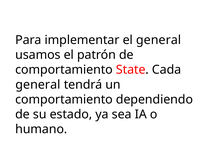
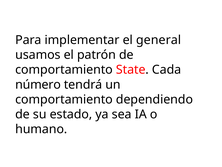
general at (38, 84): general -> número
